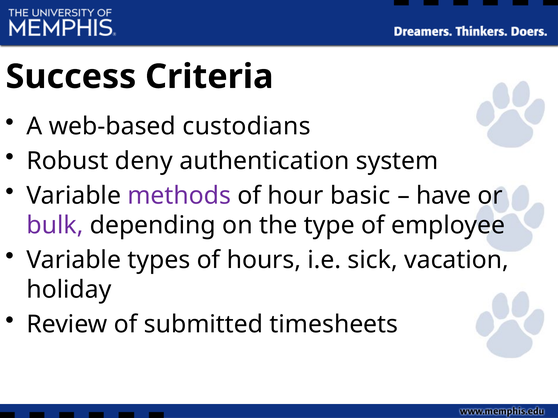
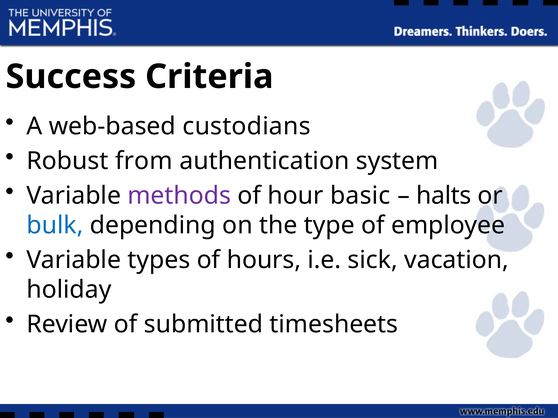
deny: deny -> from
have: have -> halts
bulk colour: purple -> blue
